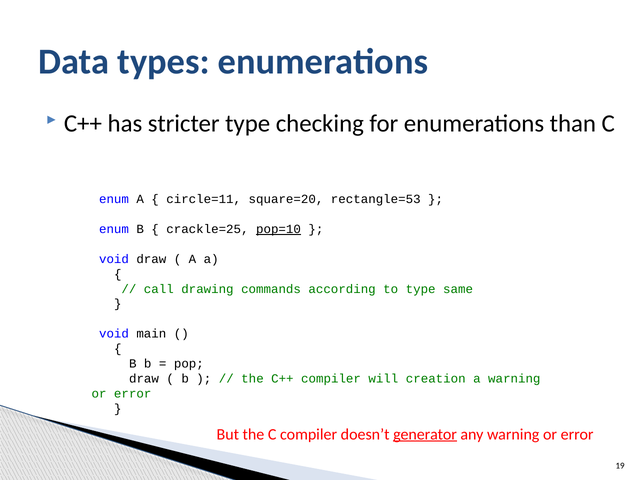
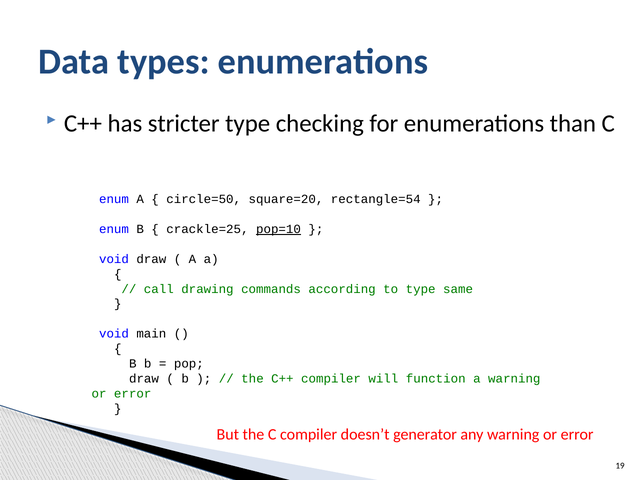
circle=11: circle=11 -> circle=50
rectangle=53: rectangle=53 -> rectangle=54
creation: creation -> function
generator underline: present -> none
